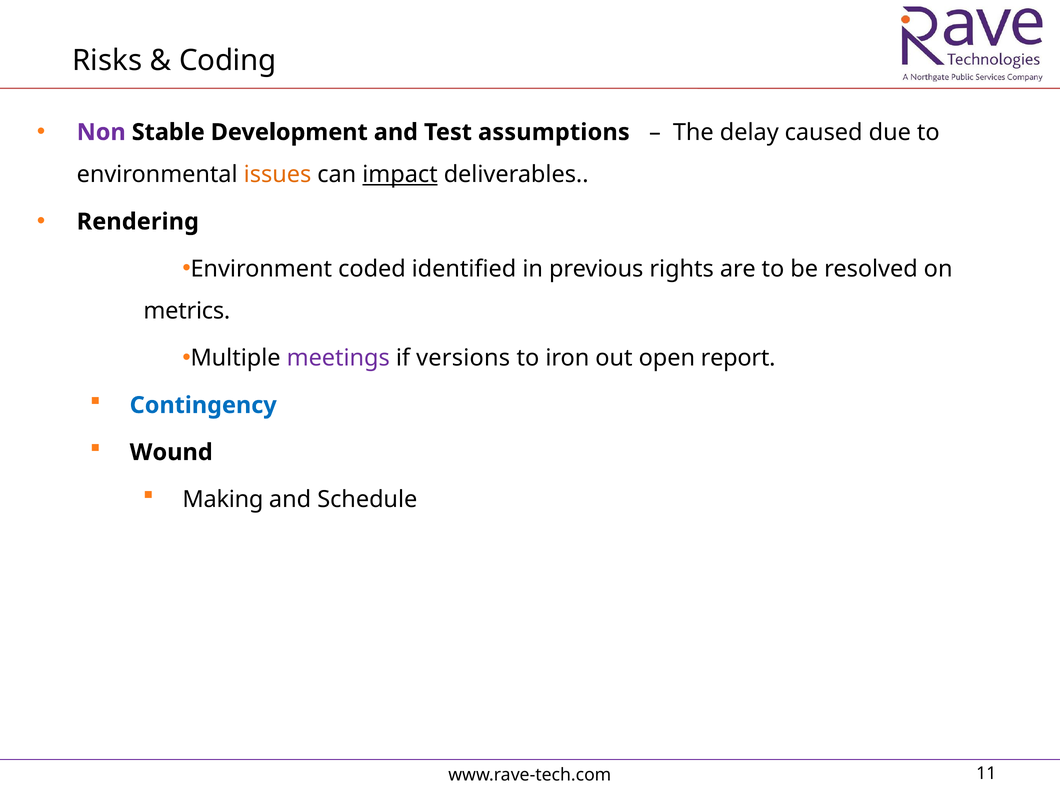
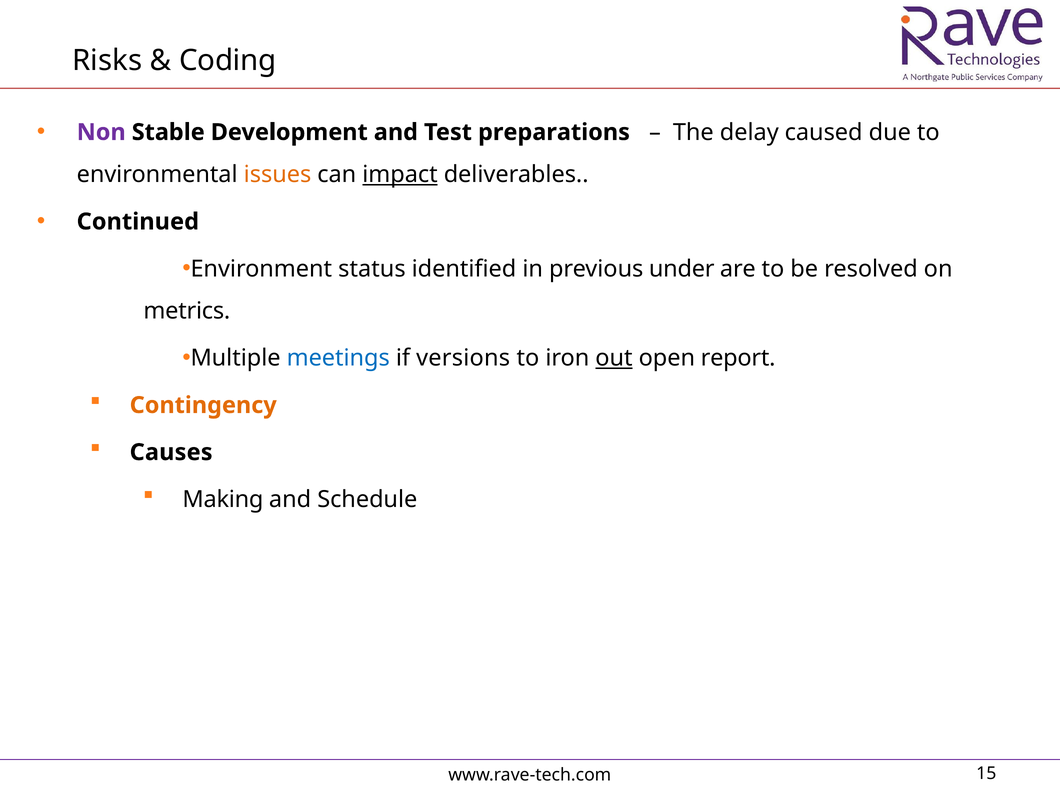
assumptions: assumptions -> preparations
Rendering: Rendering -> Continued
coded: coded -> status
rights: rights -> under
meetings colour: purple -> blue
out underline: none -> present
Contingency colour: blue -> orange
Wound: Wound -> Causes
11: 11 -> 15
